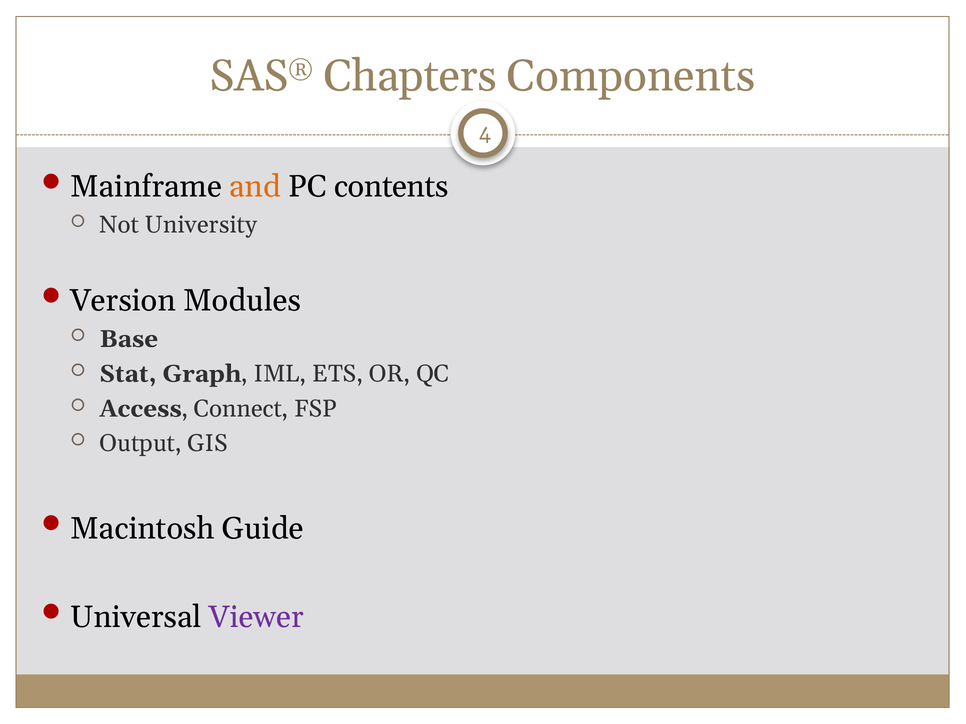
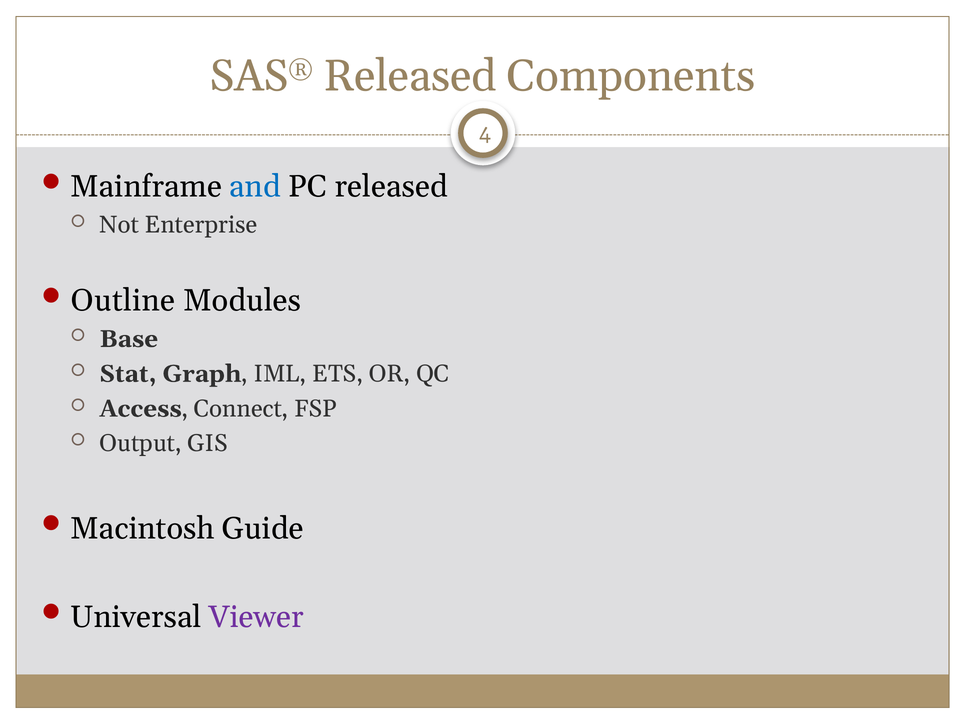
SAS® Chapters: Chapters -> Released
and colour: orange -> blue
PC contents: contents -> released
University: University -> Enterprise
Version: Version -> Outline
